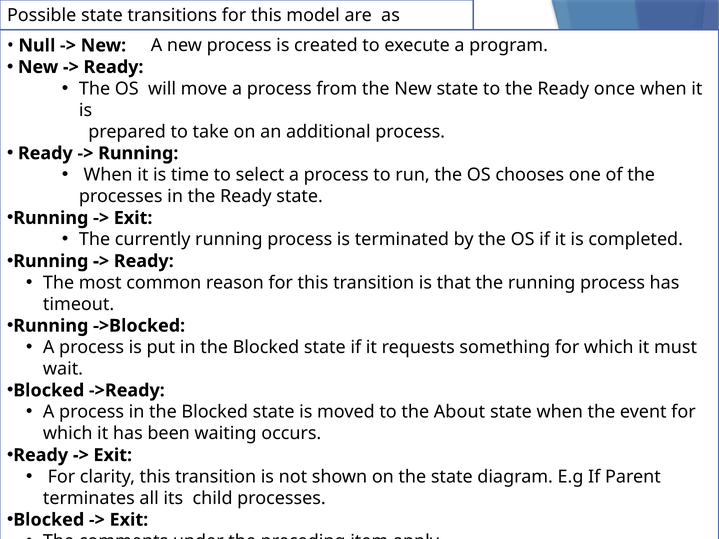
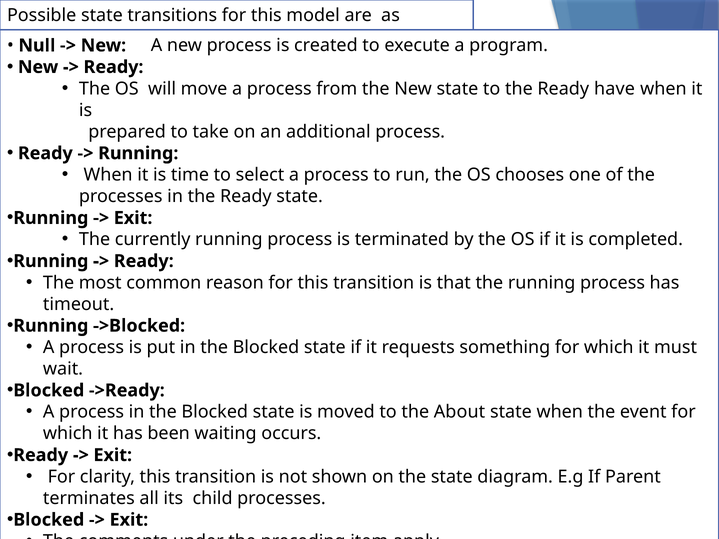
once: once -> have
